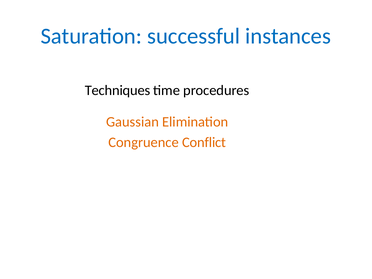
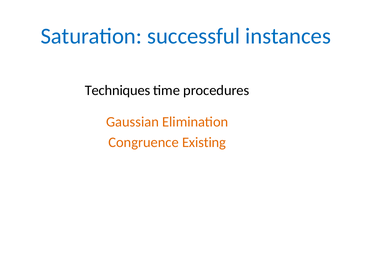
Conflict: Conflict -> Existing
